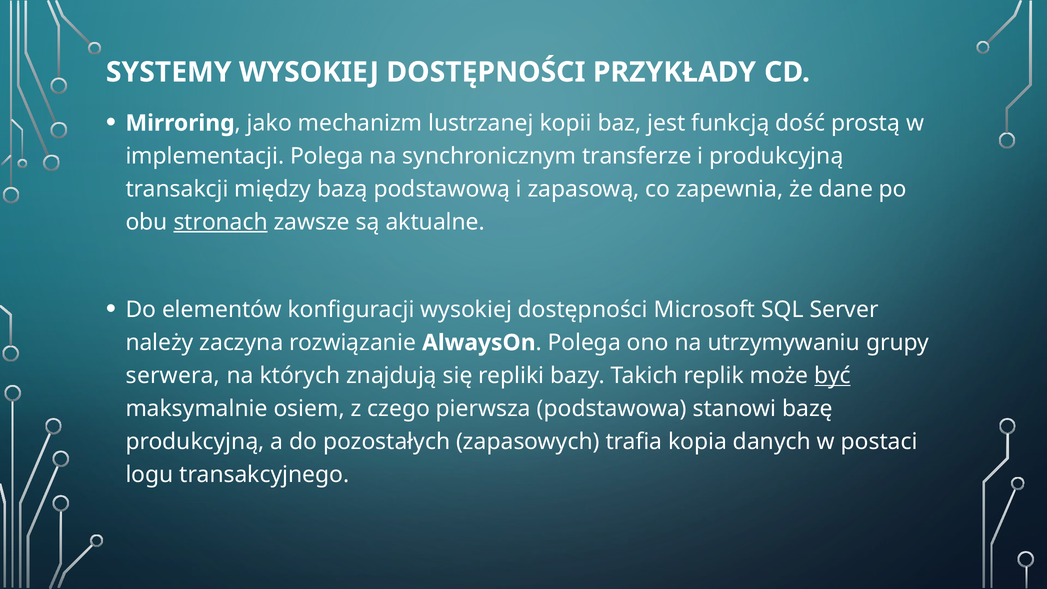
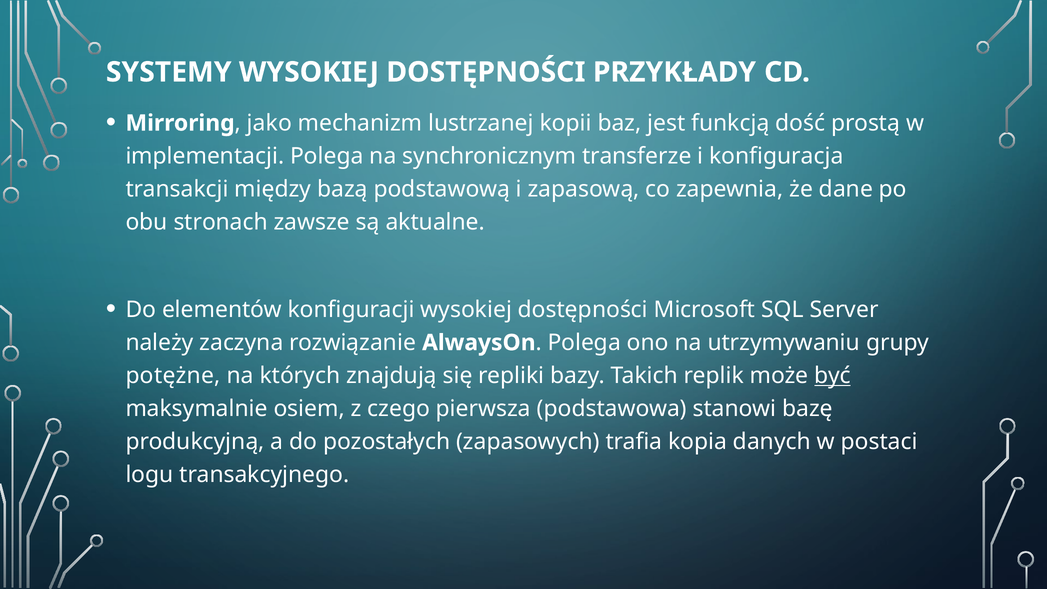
i produkcyjną: produkcyjną -> konfiguracja
stronach underline: present -> none
serwera: serwera -> potężne
